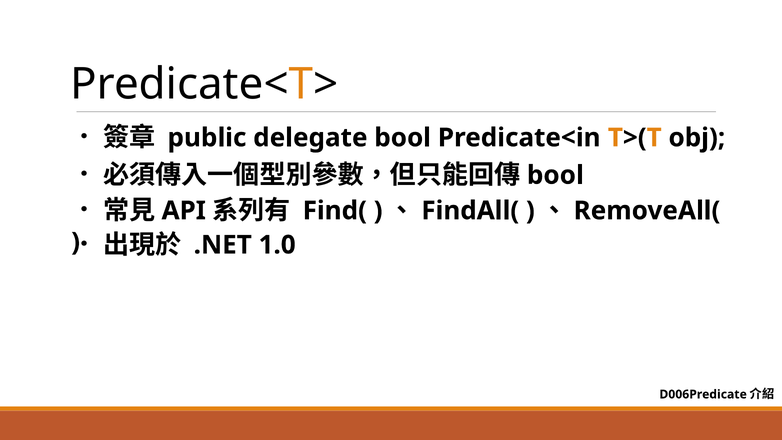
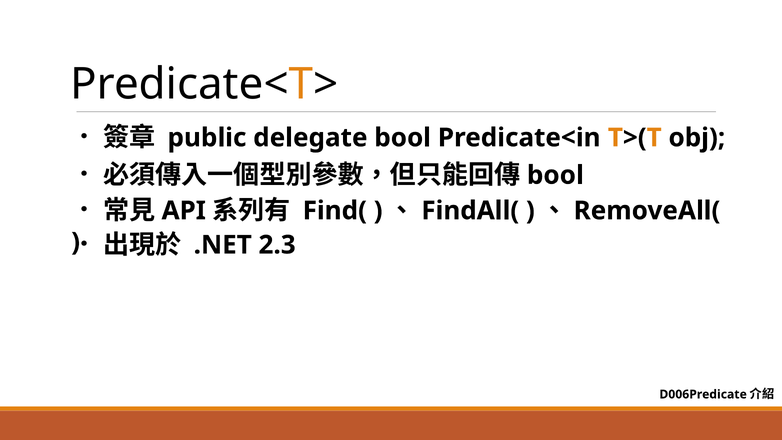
1.0: 1.0 -> 2.3
